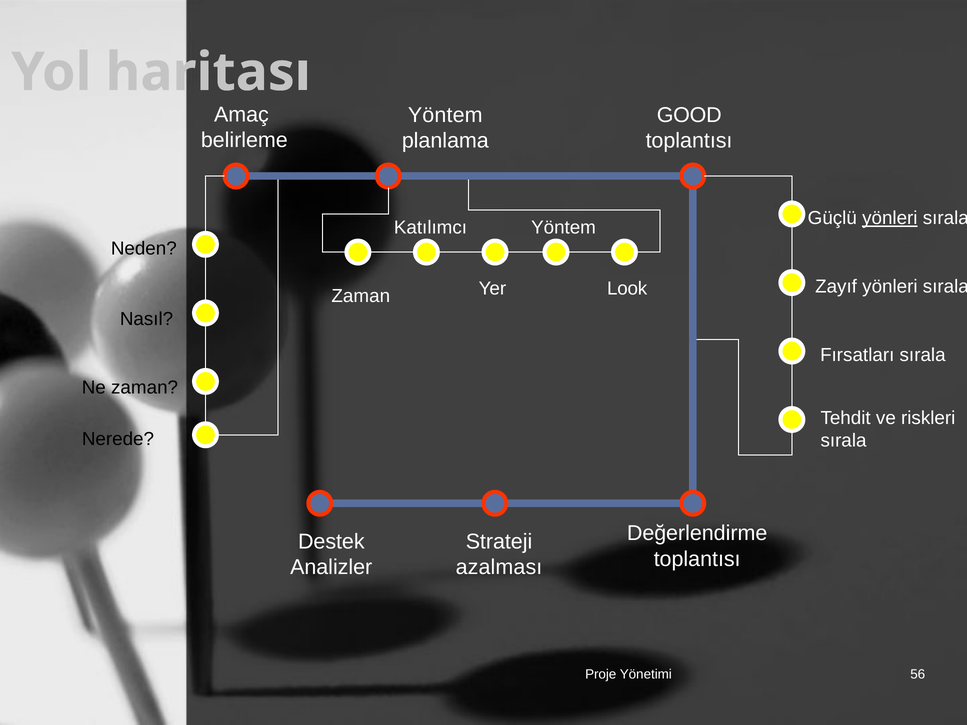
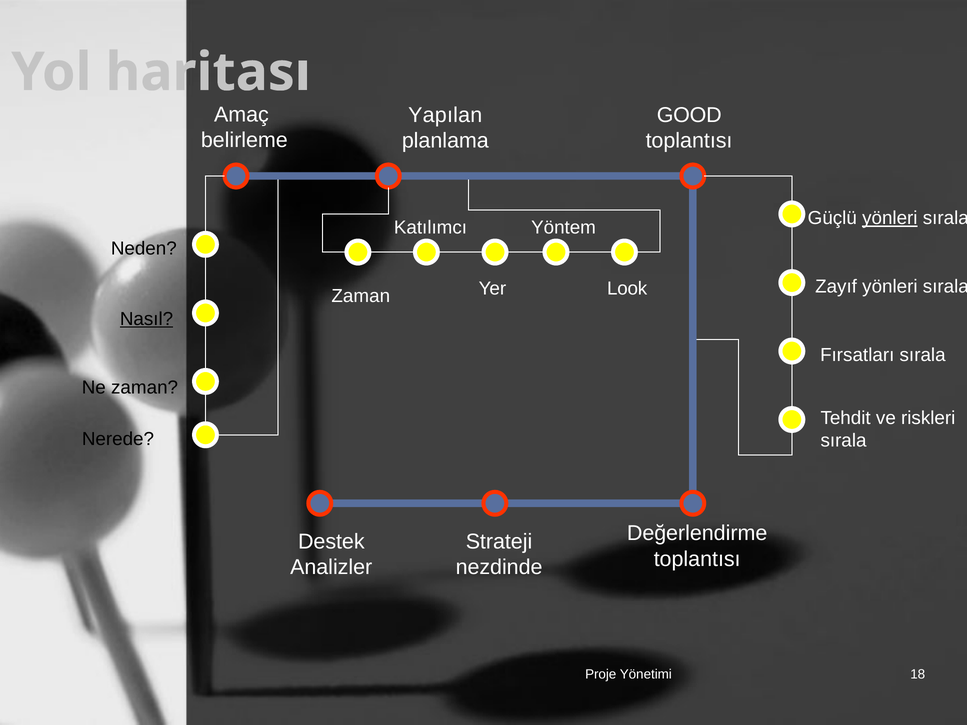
Yöntem at (445, 115): Yöntem -> Yapılan
Nasıl underline: none -> present
azalması: azalması -> nezdinde
56: 56 -> 18
